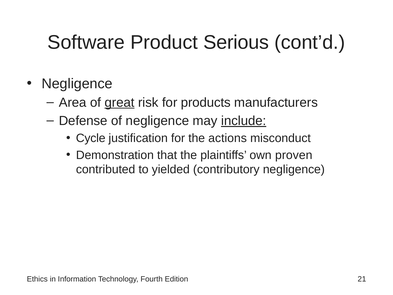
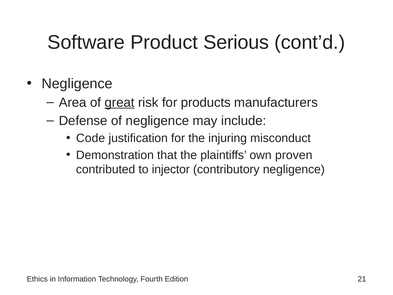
include underline: present -> none
Cycle: Cycle -> Code
actions: actions -> injuring
yielded: yielded -> injector
